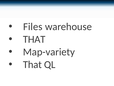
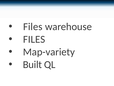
THAT at (34, 39): THAT -> FILES
That at (32, 64): That -> Built
